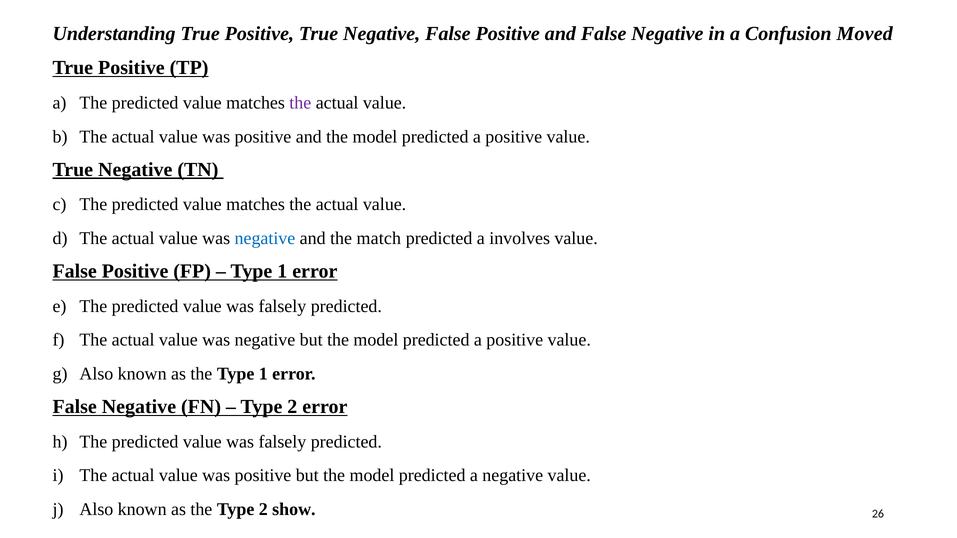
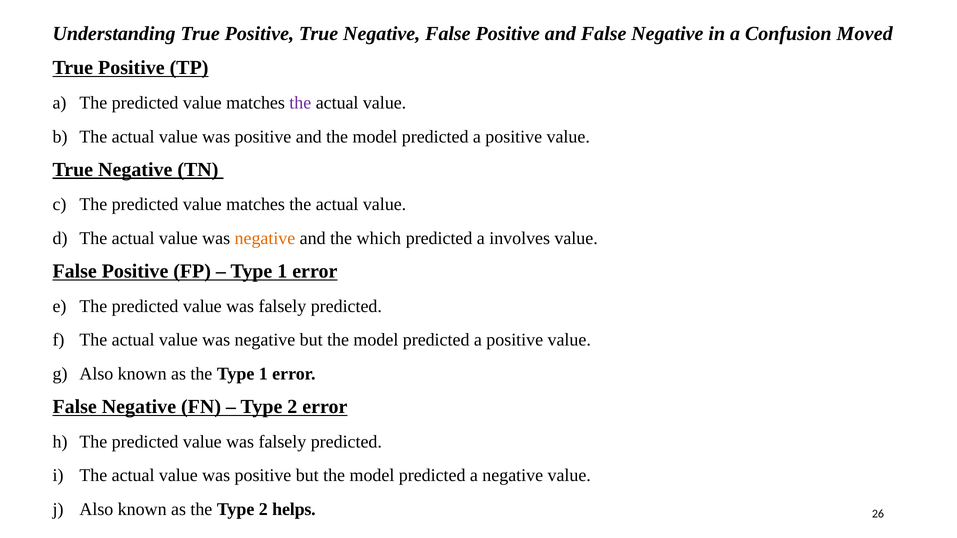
negative at (265, 238) colour: blue -> orange
match: match -> which
show: show -> helps
